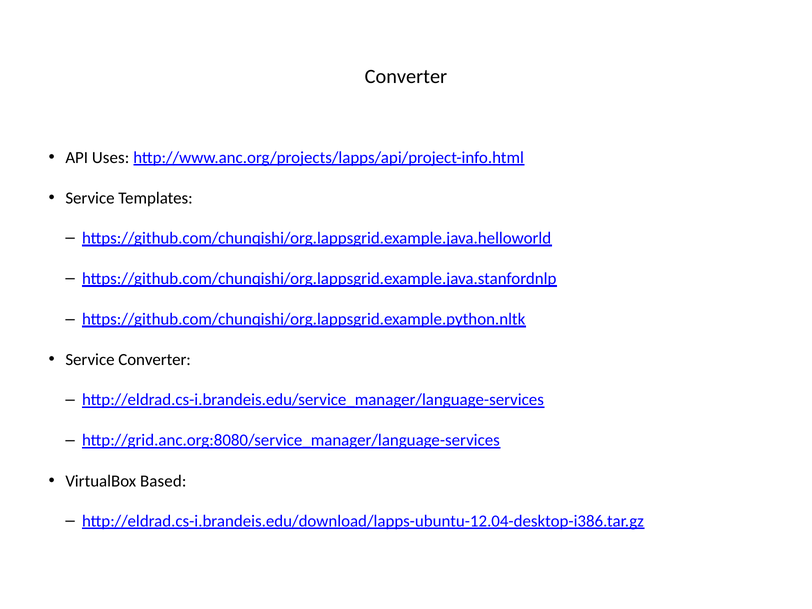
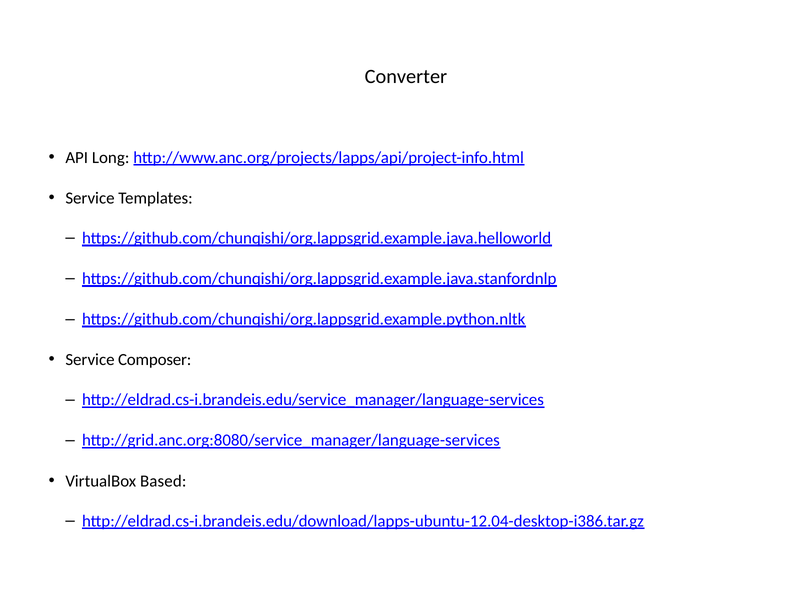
Uses: Uses -> Long
Service Converter: Converter -> Composer
